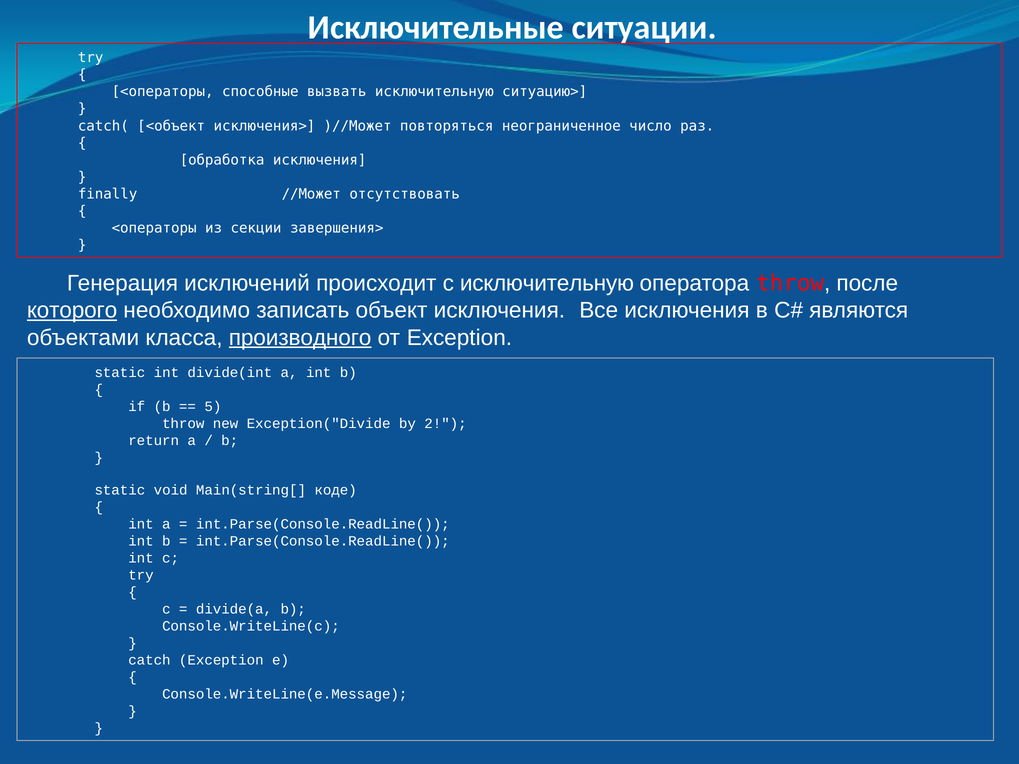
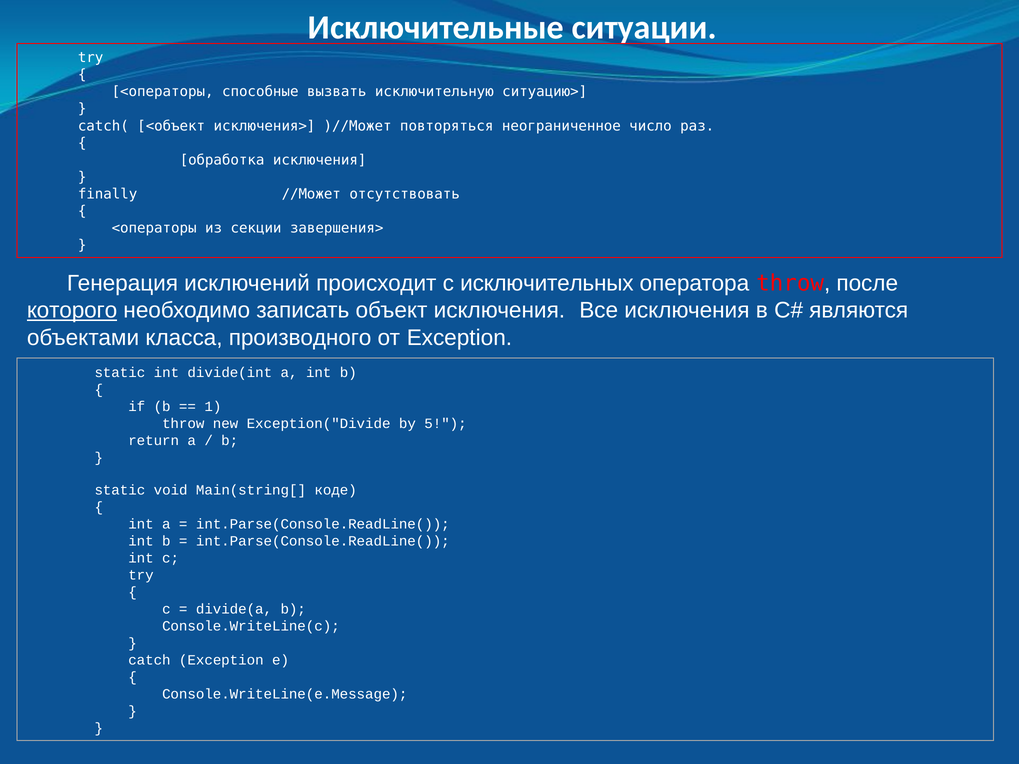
с исключительную: исключительную -> исключительных
производного underline: present -> none
5: 5 -> 1
2: 2 -> 5
